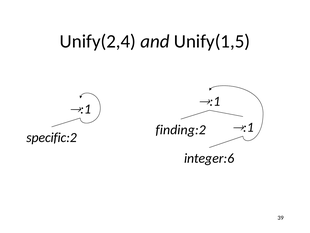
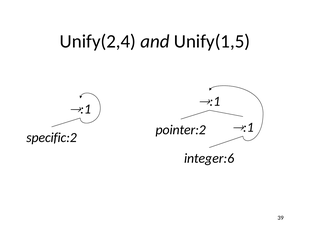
finding:2: finding:2 -> pointer:2
